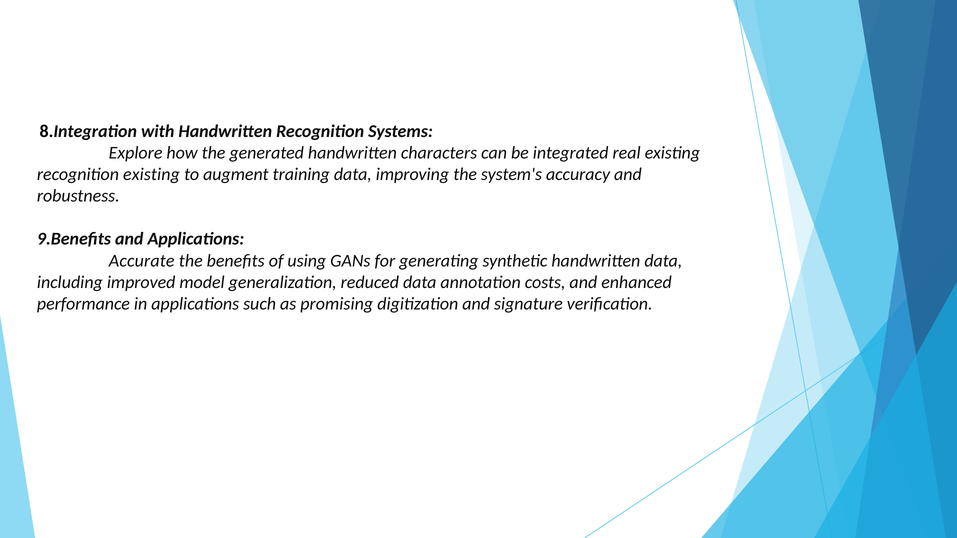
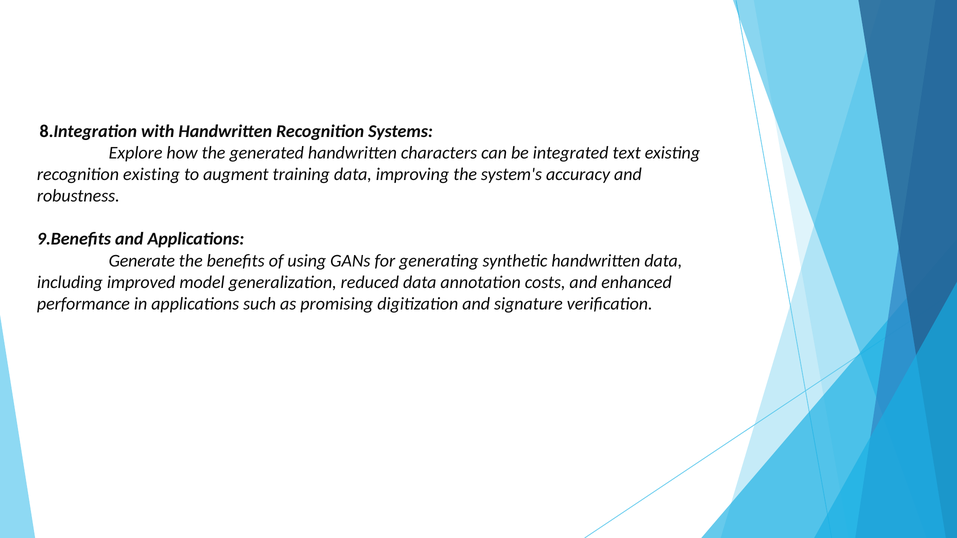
real: real -> text
Accurate: Accurate -> Generate
